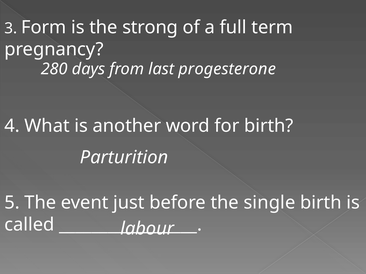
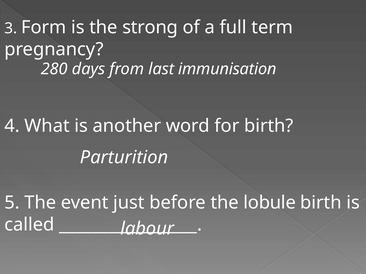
progesterone: progesterone -> immunisation
single: single -> lobule
